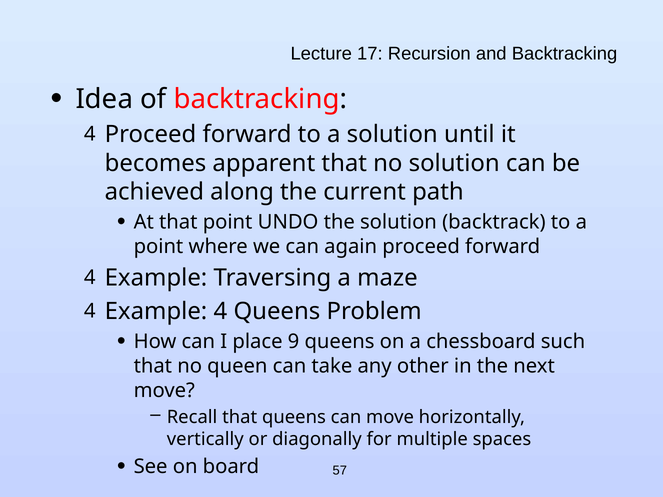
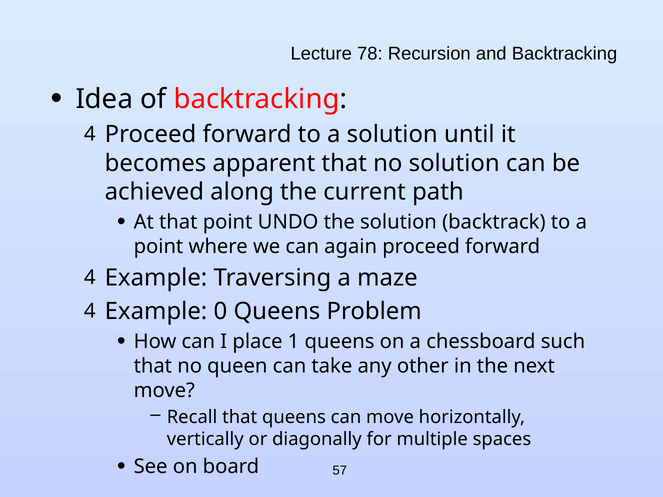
17: 17 -> 78
Example 4: 4 -> 0
9: 9 -> 1
